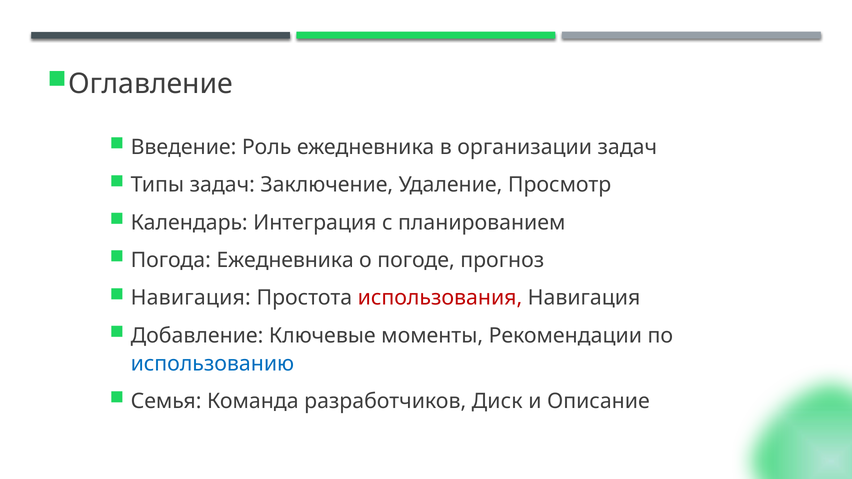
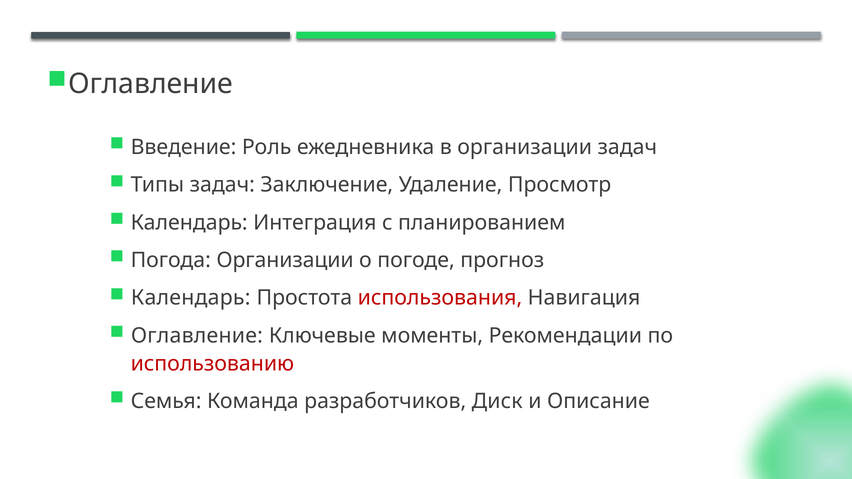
Погода Ежедневника: Ежедневника -> Организации
Навигация at (191, 298): Навигация -> Календарь
Добавление at (197, 336): Добавление -> Оглавление
использованию colour: blue -> red
